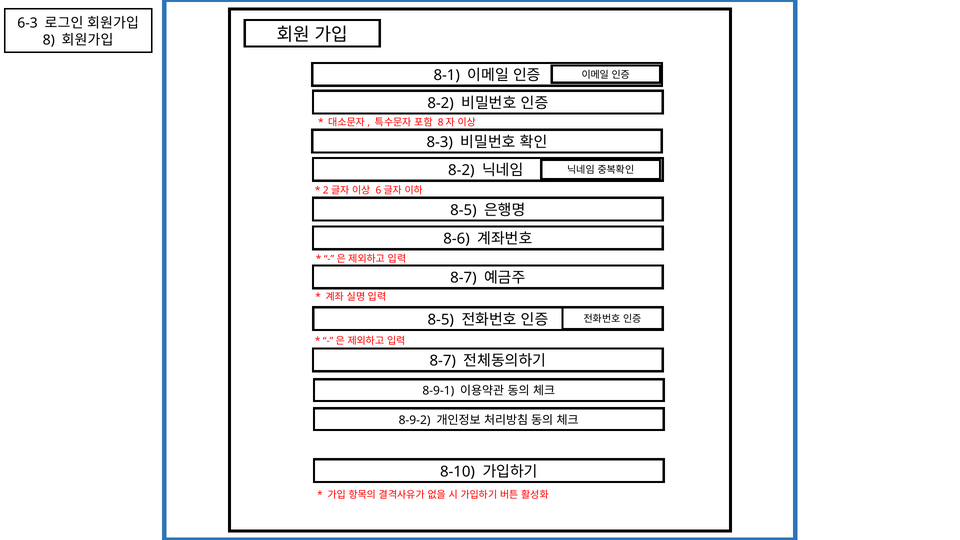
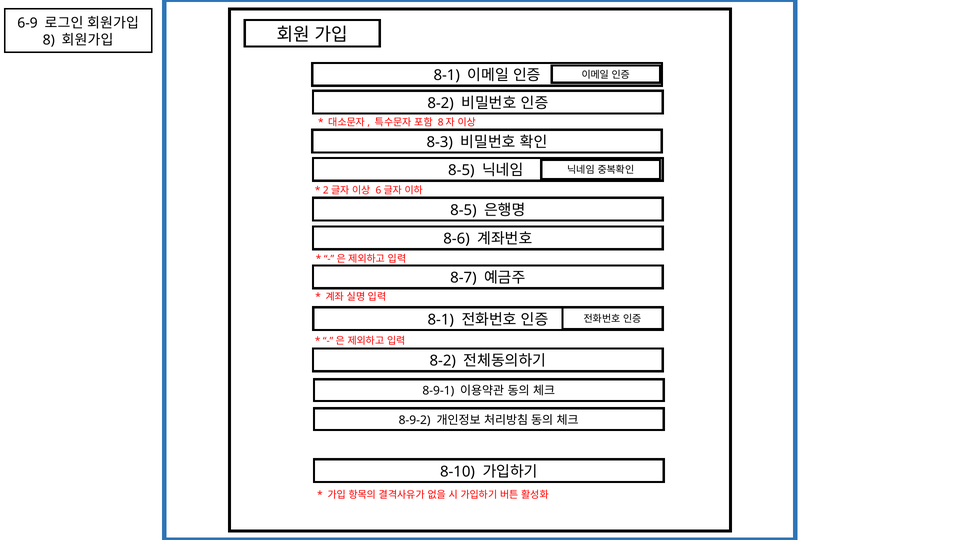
6-3: 6-3 -> 6-9
8-2 at (461, 170): 8-2 -> 8-5
8-5 at (441, 320): 8-5 -> 8-1
8-7 at (443, 361): 8-7 -> 8-2
